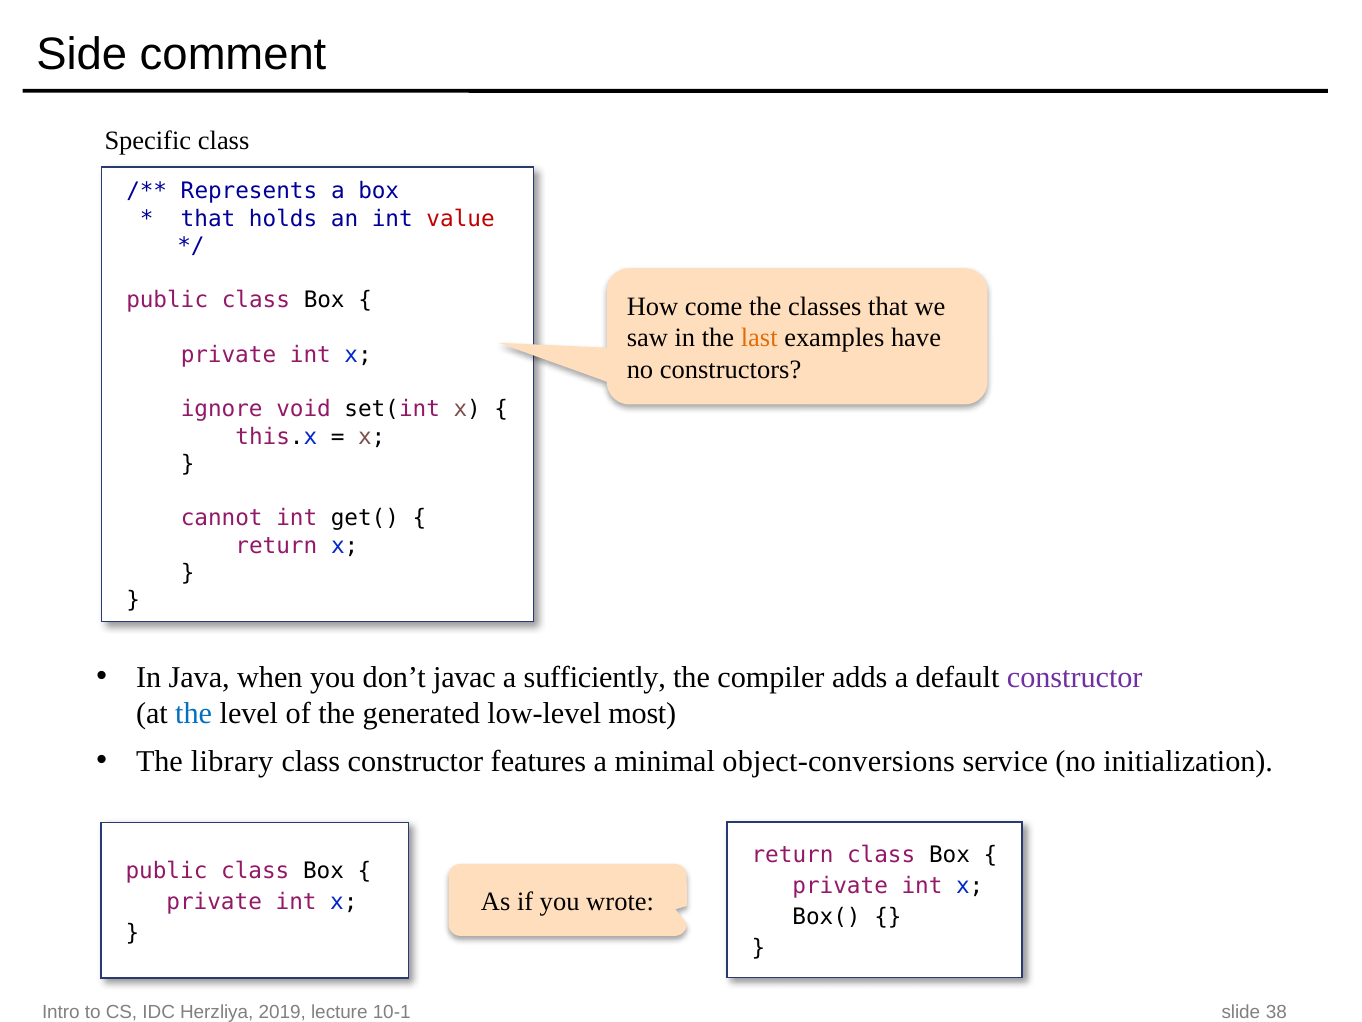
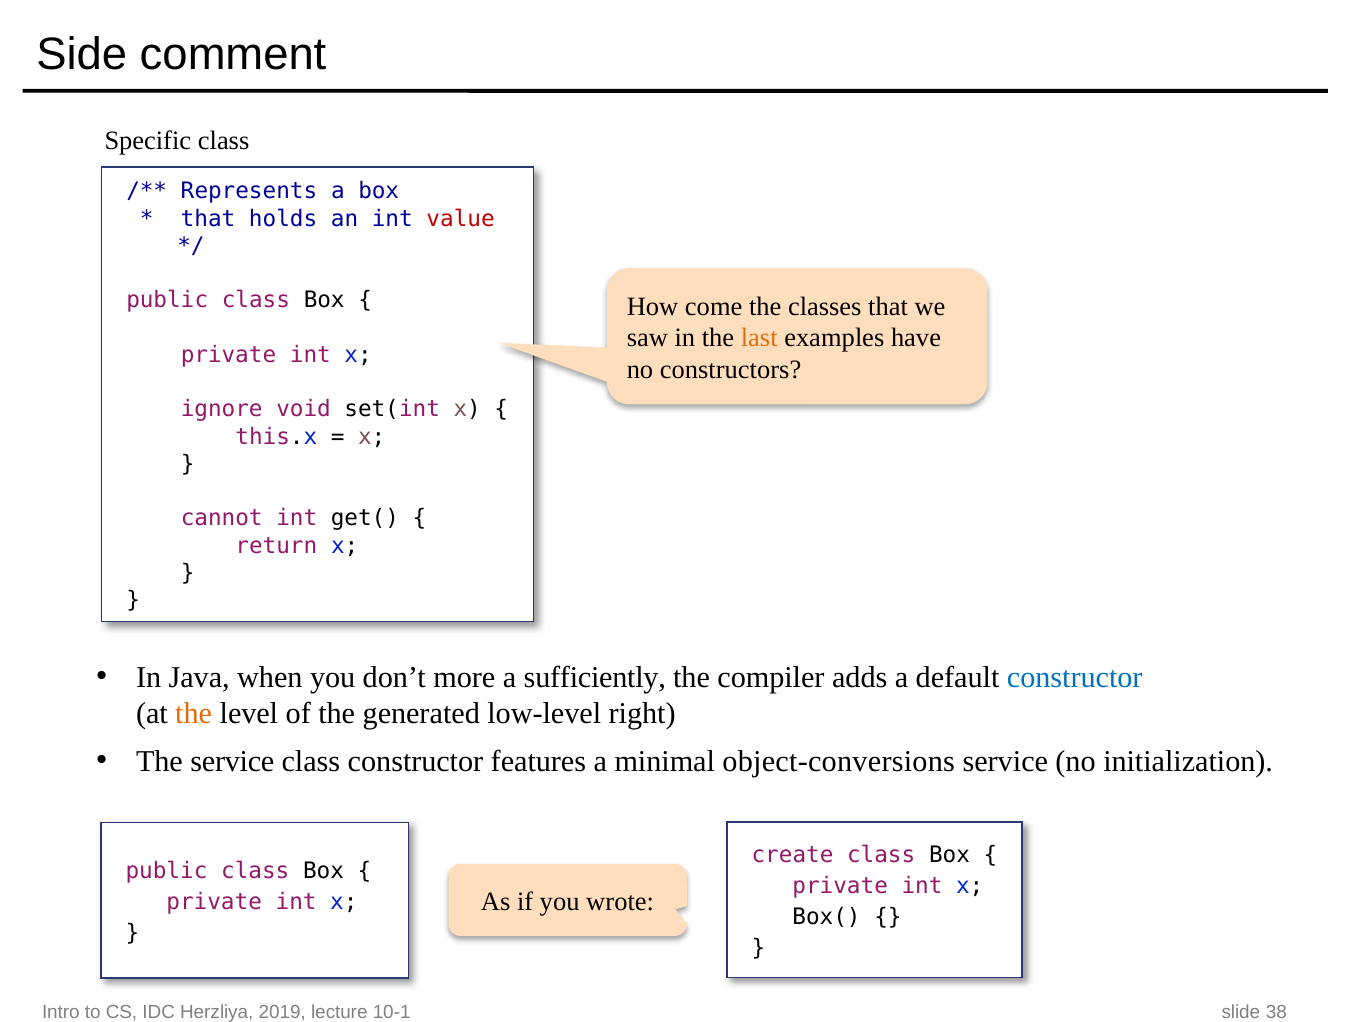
javac: javac -> more
constructor at (1075, 677) colour: purple -> blue
the at (194, 713) colour: blue -> orange
most: most -> right
The library: library -> service
return at (793, 854): return -> create
